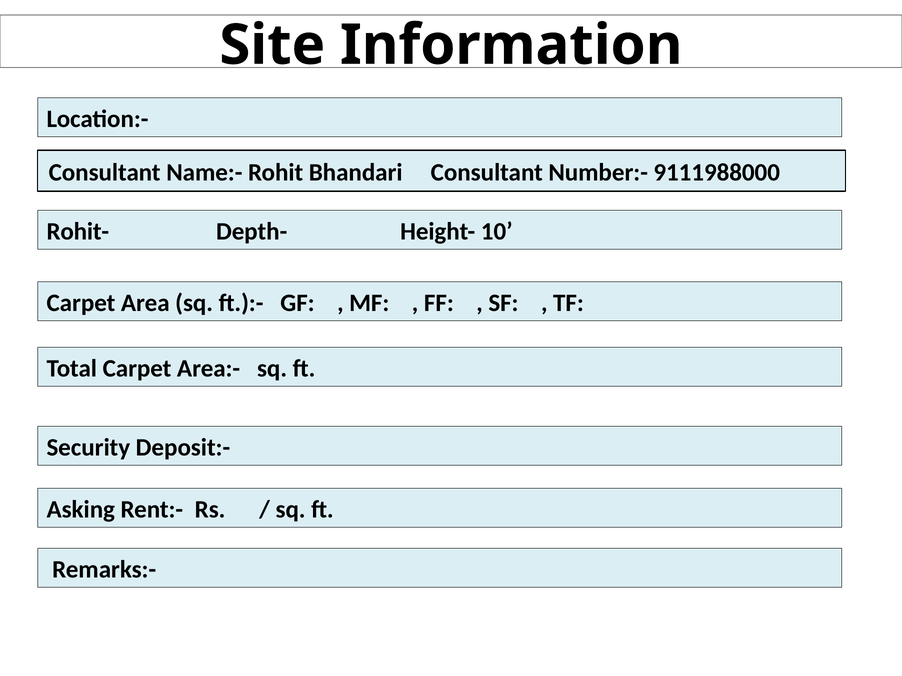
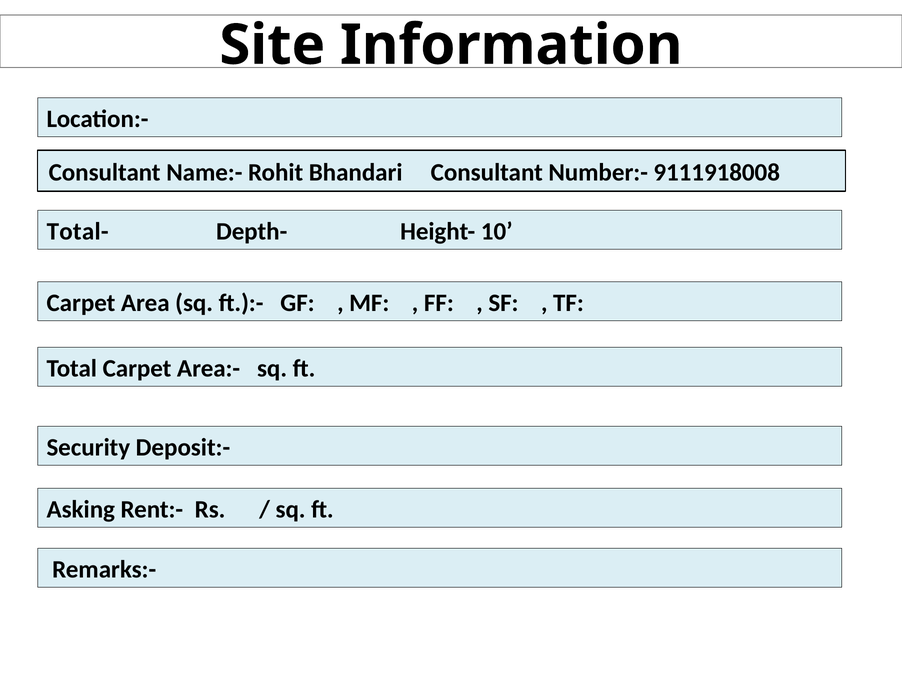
9111988000: 9111988000 -> 9111918008
Rohit-: Rohit- -> Total-
